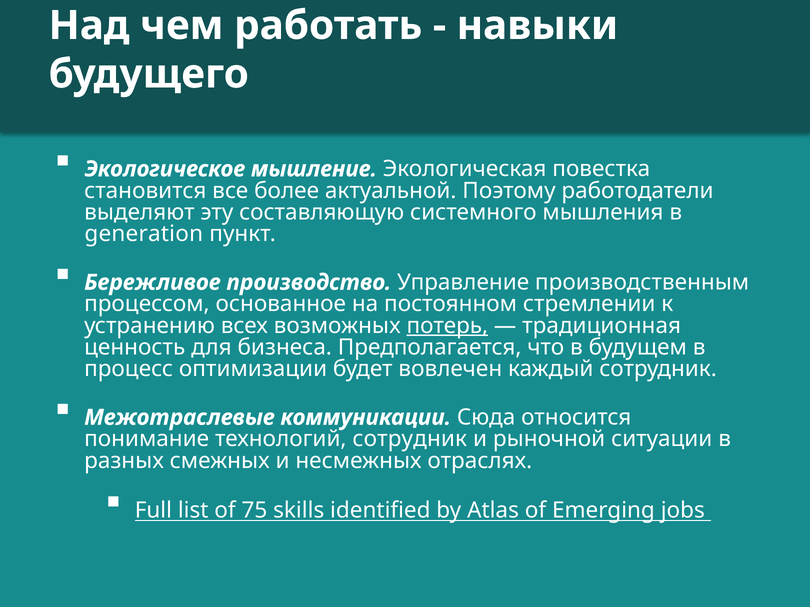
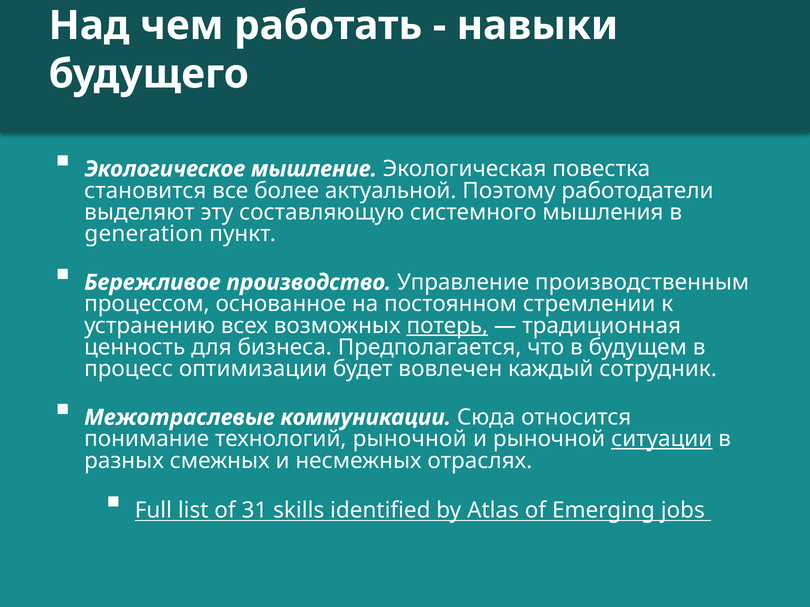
технологий сотрудник: сотрудник -> рыночной
ситуации underline: none -> present
75: 75 -> 31
